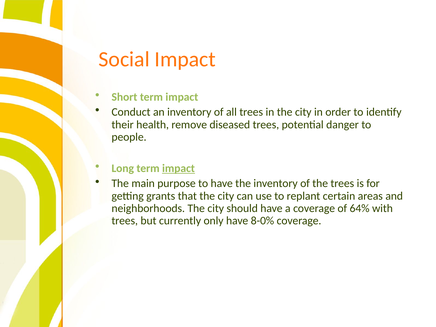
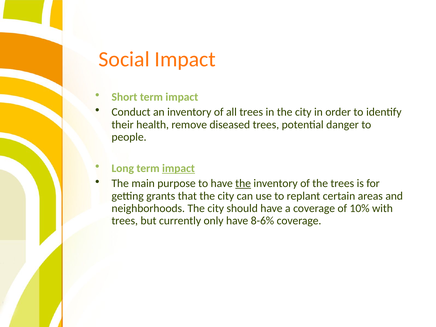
the at (243, 183) underline: none -> present
64%: 64% -> 10%
8-0%: 8-0% -> 8-6%
